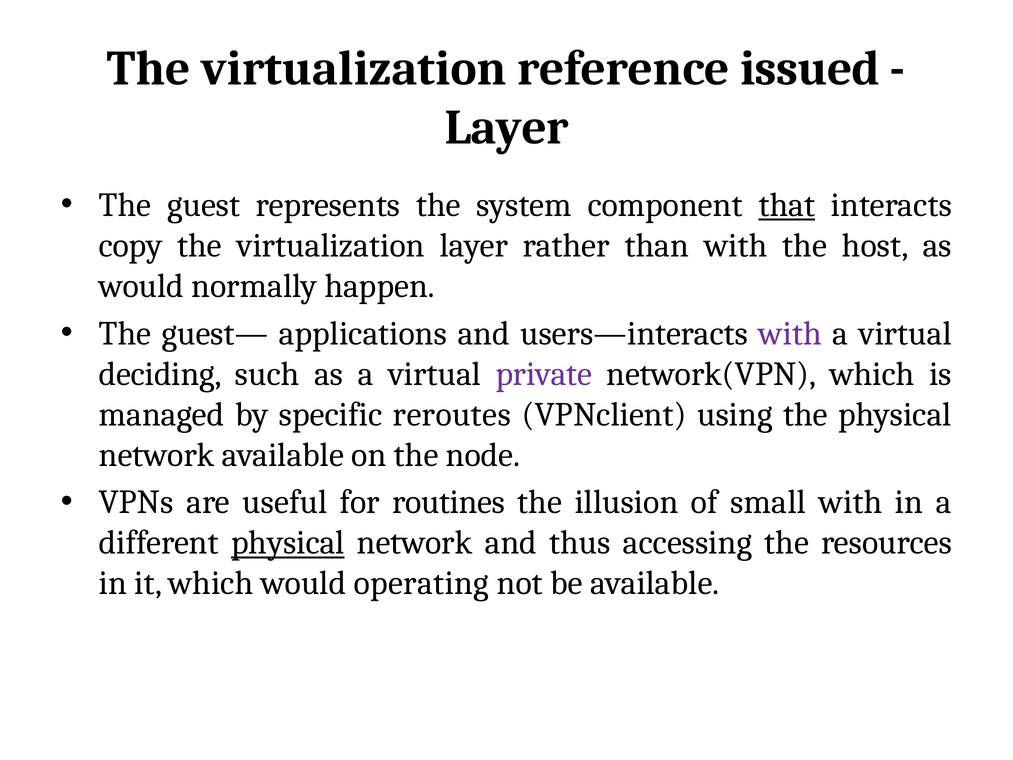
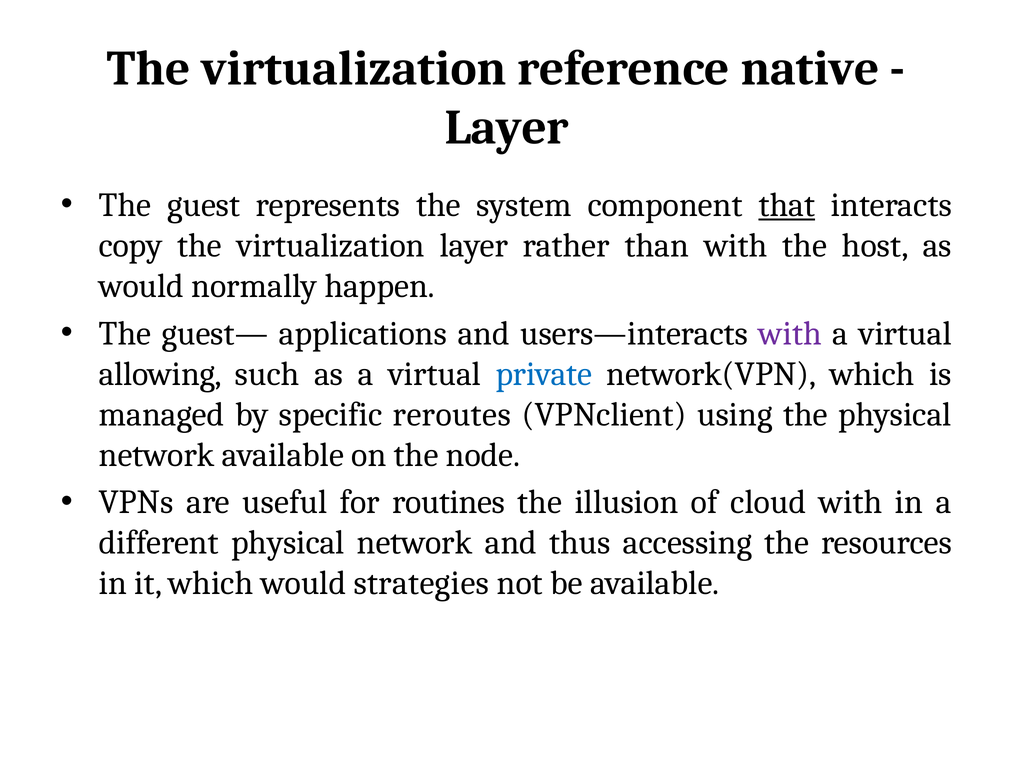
issued: issued -> native
deciding: deciding -> allowing
private colour: purple -> blue
small: small -> cloud
physical at (288, 543) underline: present -> none
operating: operating -> strategies
